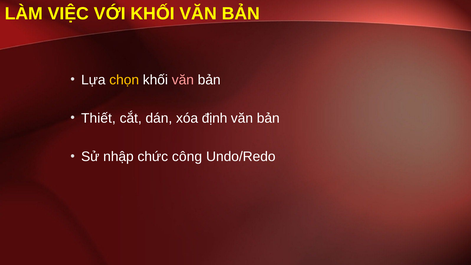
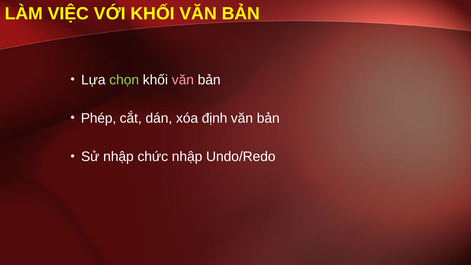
chọn colour: yellow -> light green
Thiết: Thiết -> Phép
chức công: công -> nhập
